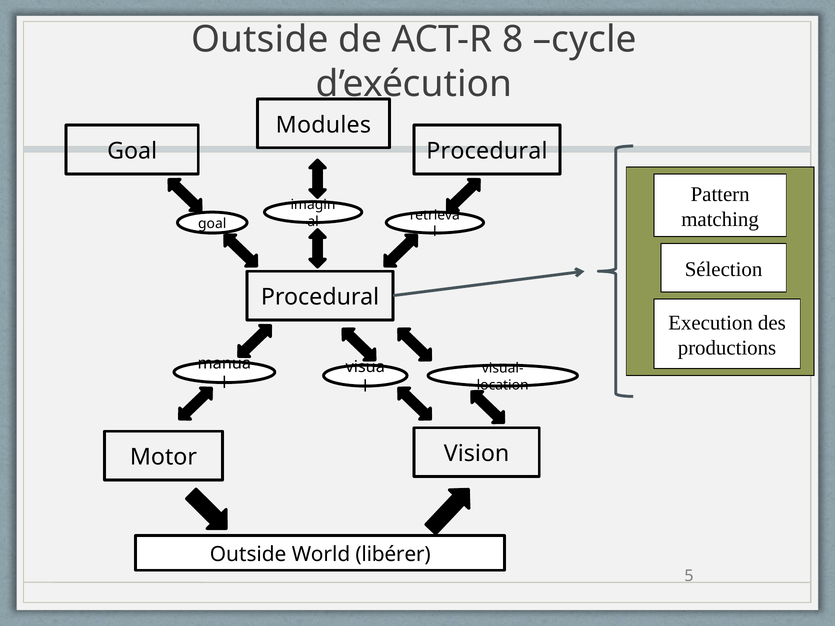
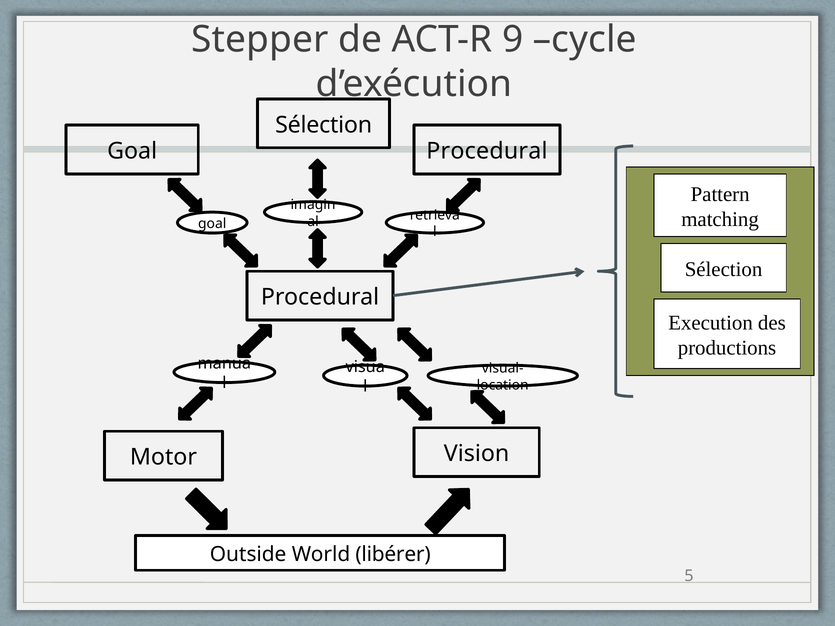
Outside at (260, 39): Outside -> Stepper
8: 8 -> 9
Modules at (323, 125): Modules -> Sélection
